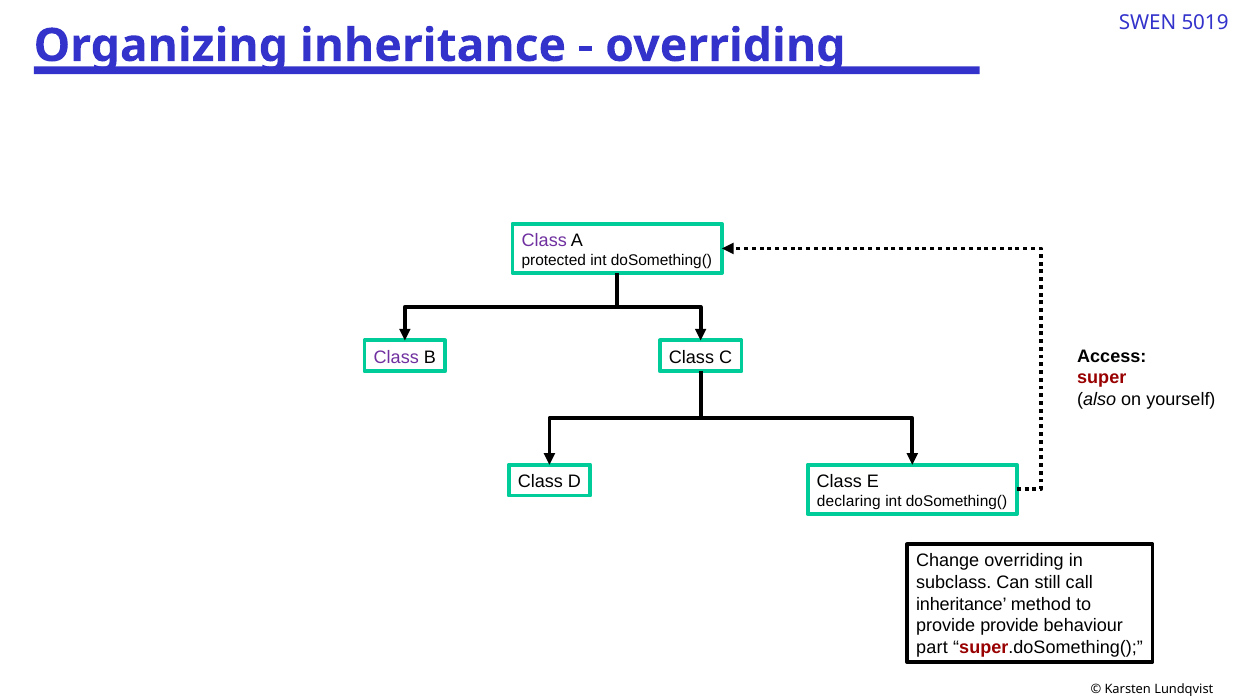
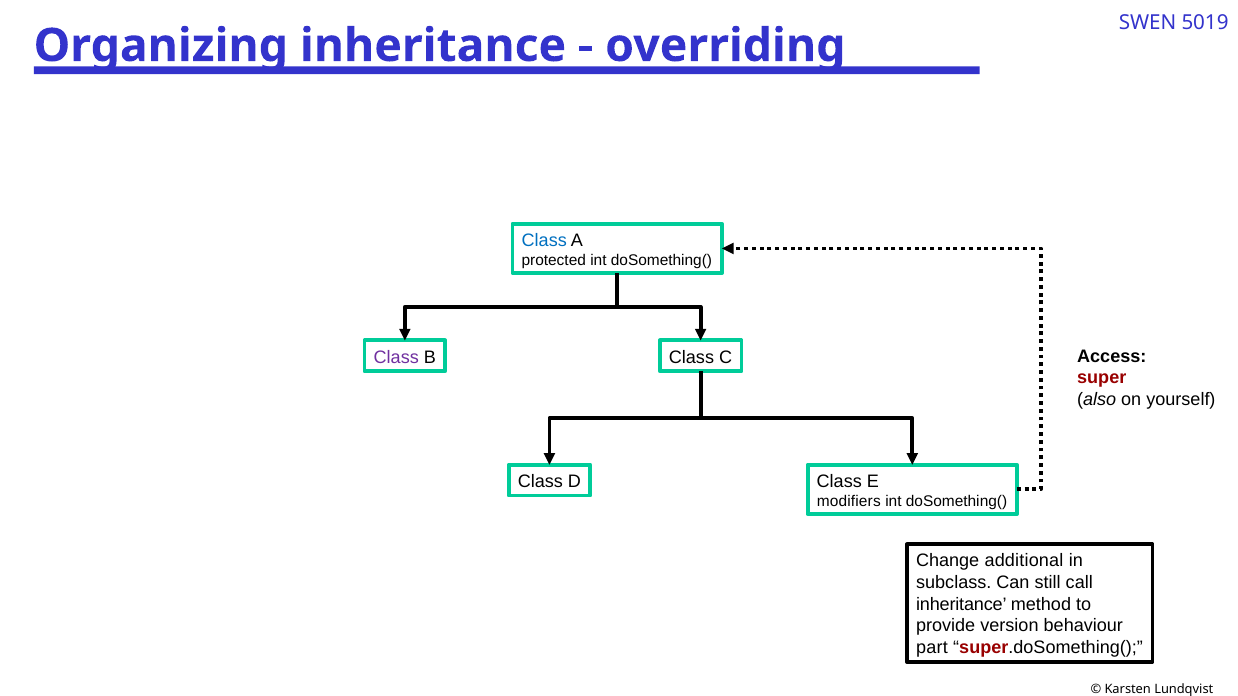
Class at (544, 241) colour: purple -> blue
declaring: declaring -> modifiers
Change overriding: overriding -> additional
provide provide: provide -> version
